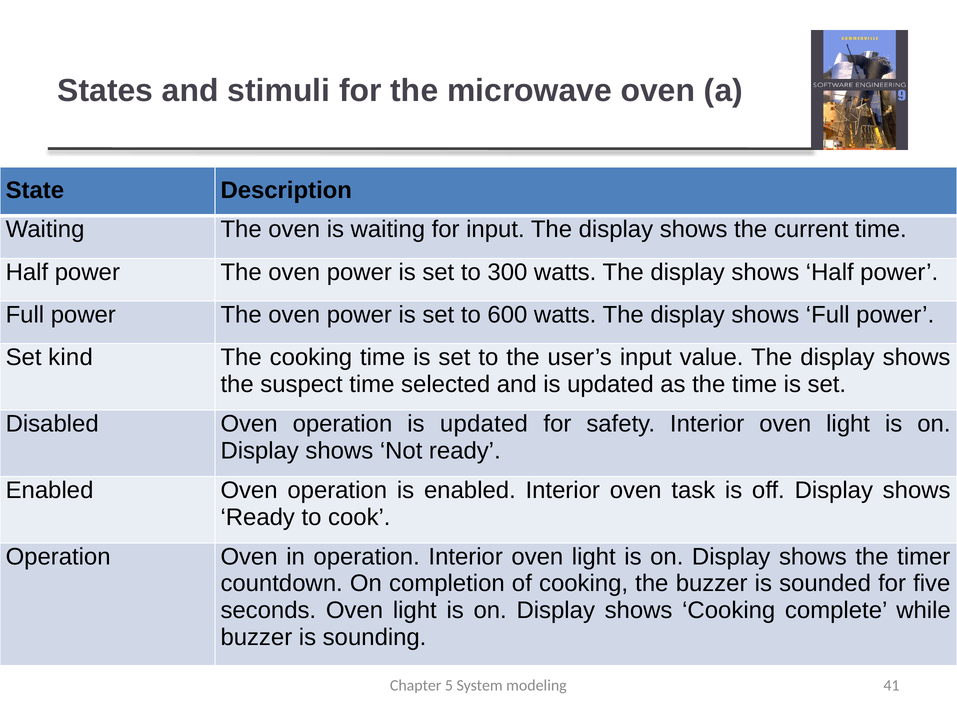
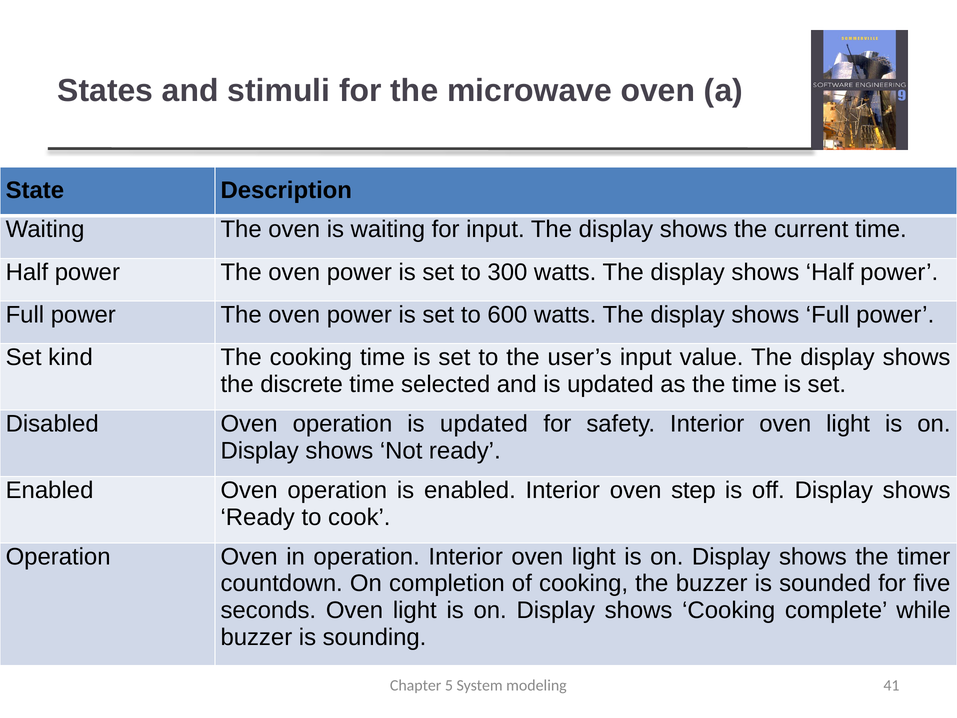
suspect: suspect -> discrete
task: task -> step
